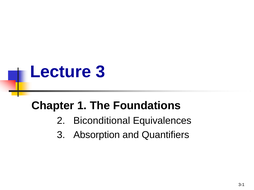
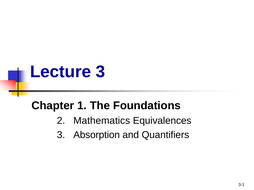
Biconditional: Biconditional -> Mathematics
